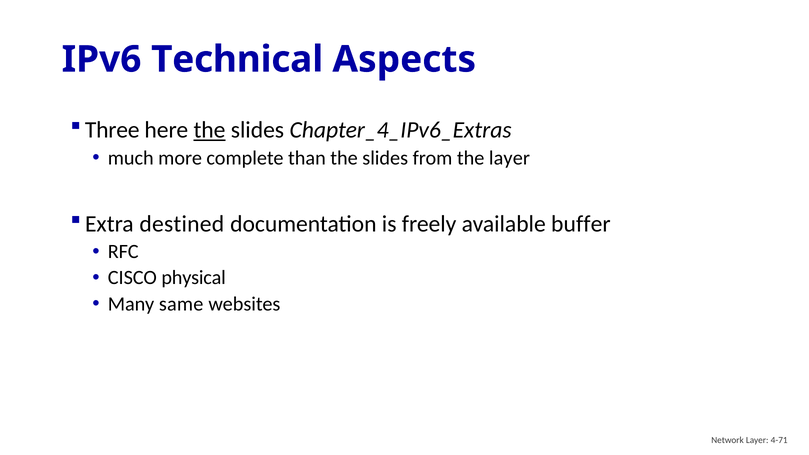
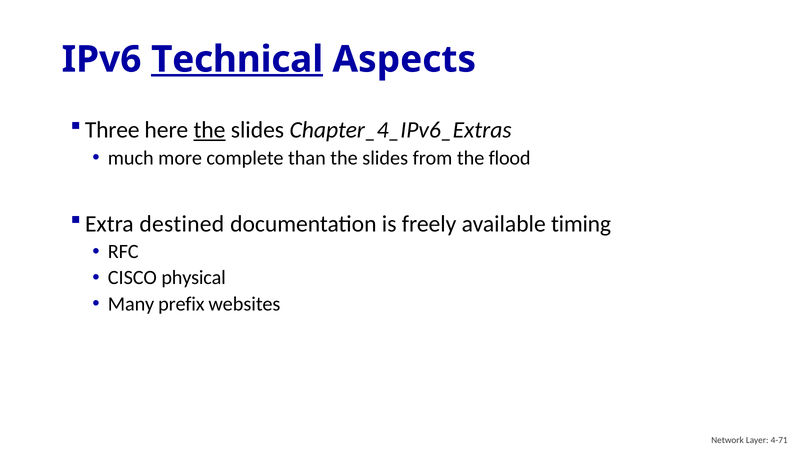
Technical underline: none -> present
the layer: layer -> flood
buffer: buffer -> timing
same: same -> prefix
